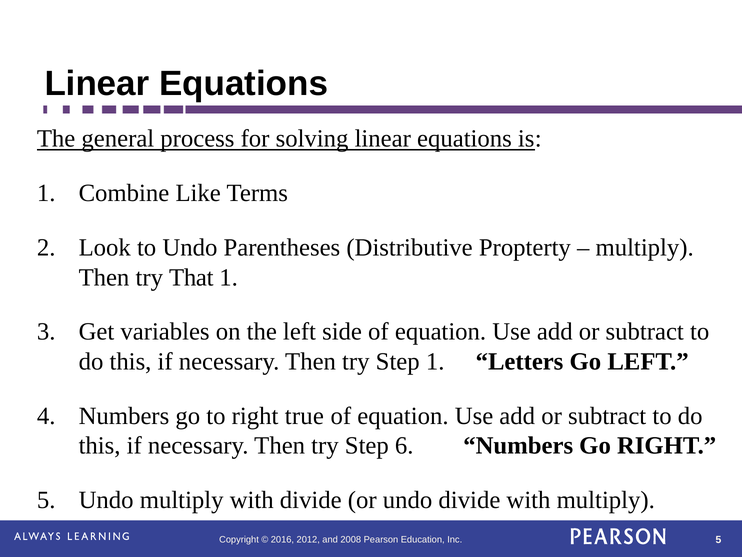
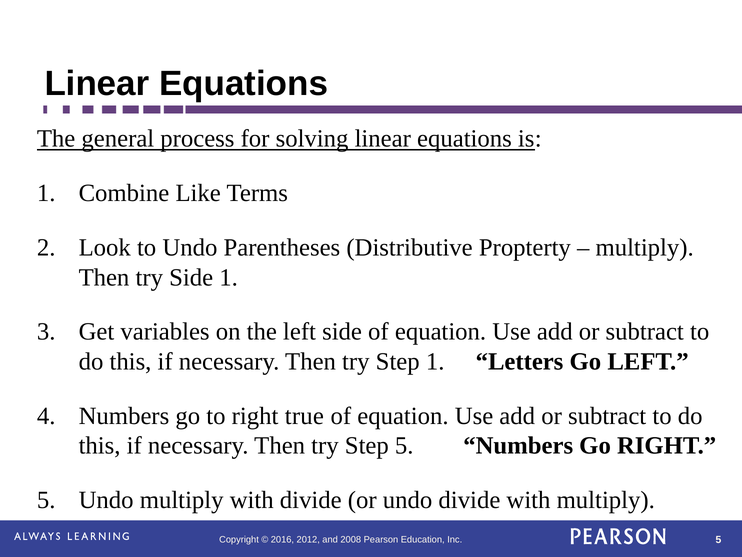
try That: That -> Side
Step 6: 6 -> 5
